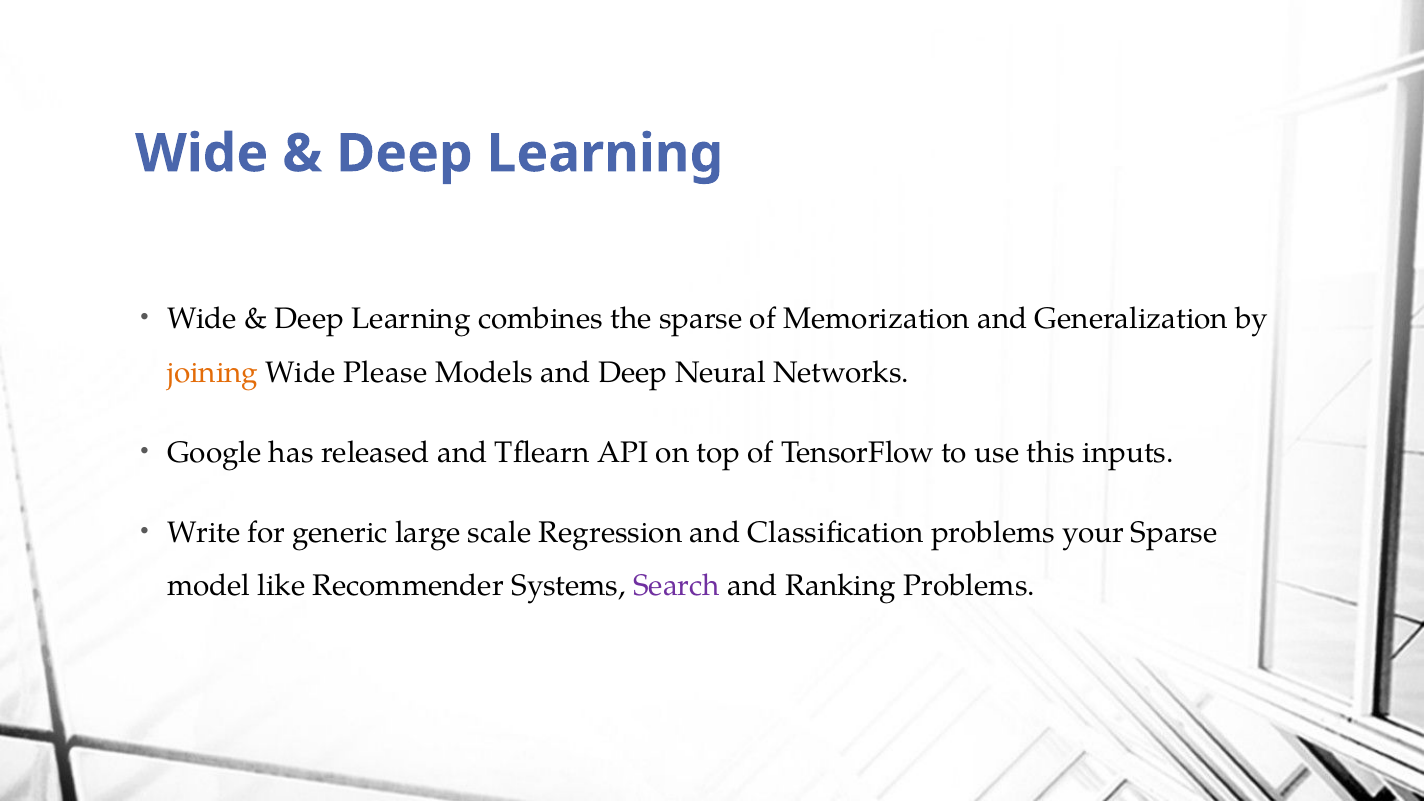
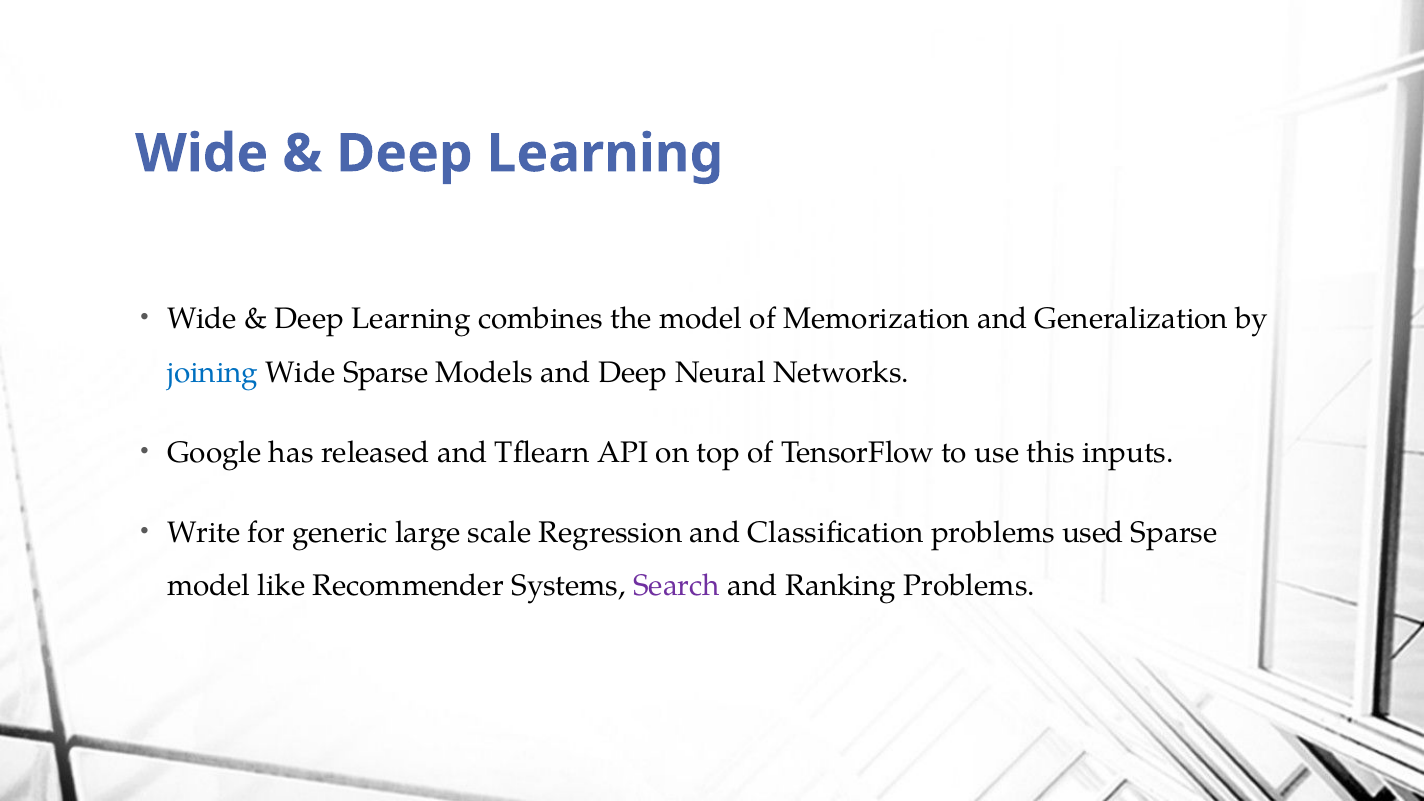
the sparse: sparse -> model
joining colour: orange -> blue
Wide Please: Please -> Sparse
your: your -> used
